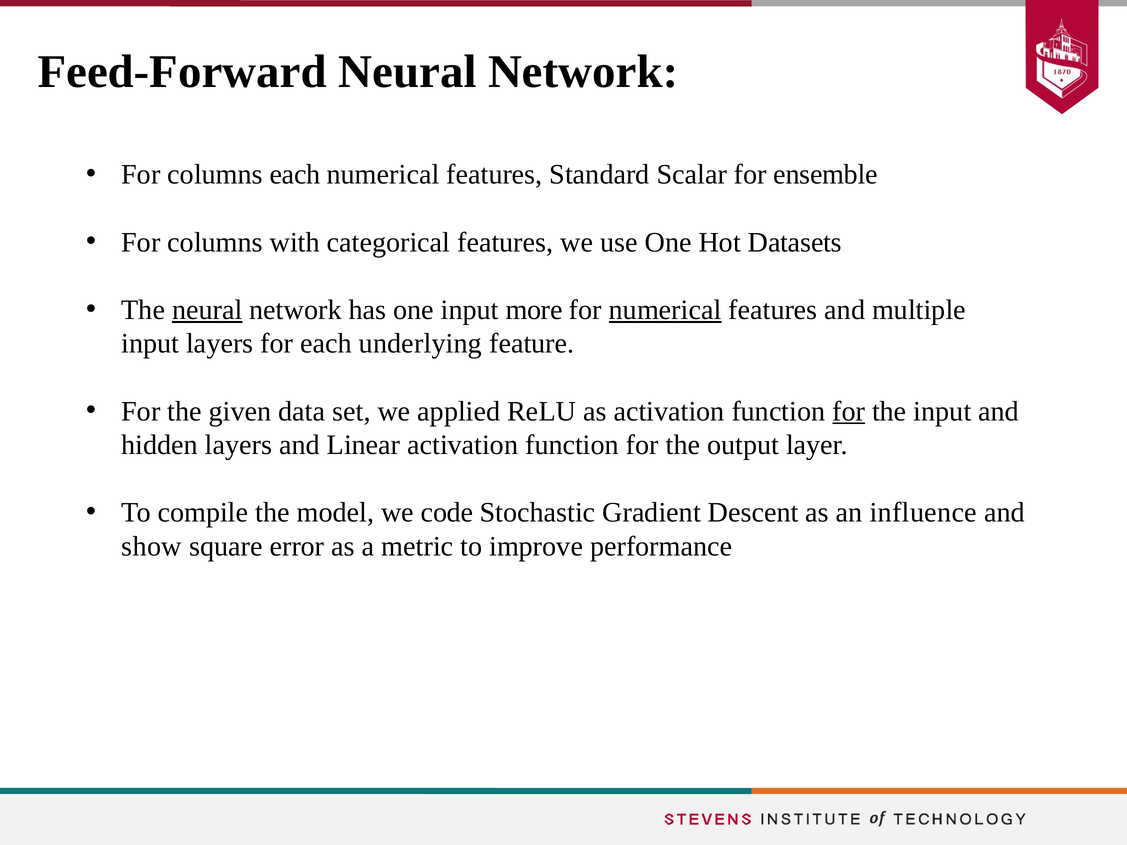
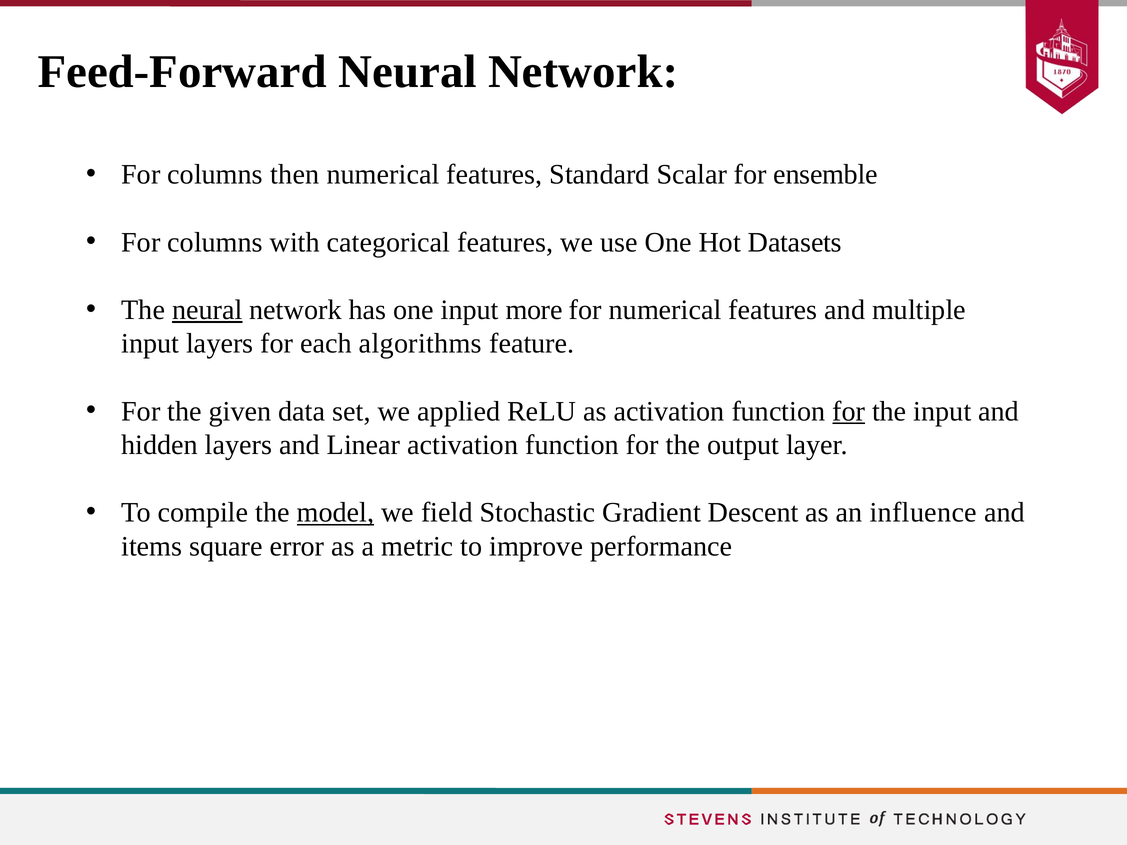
columns each: each -> then
numerical at (665, 310) underline: present -> none
underlying: underlying -> algorithms
model underline: none -> present
code: code -> field
show: show -> items
